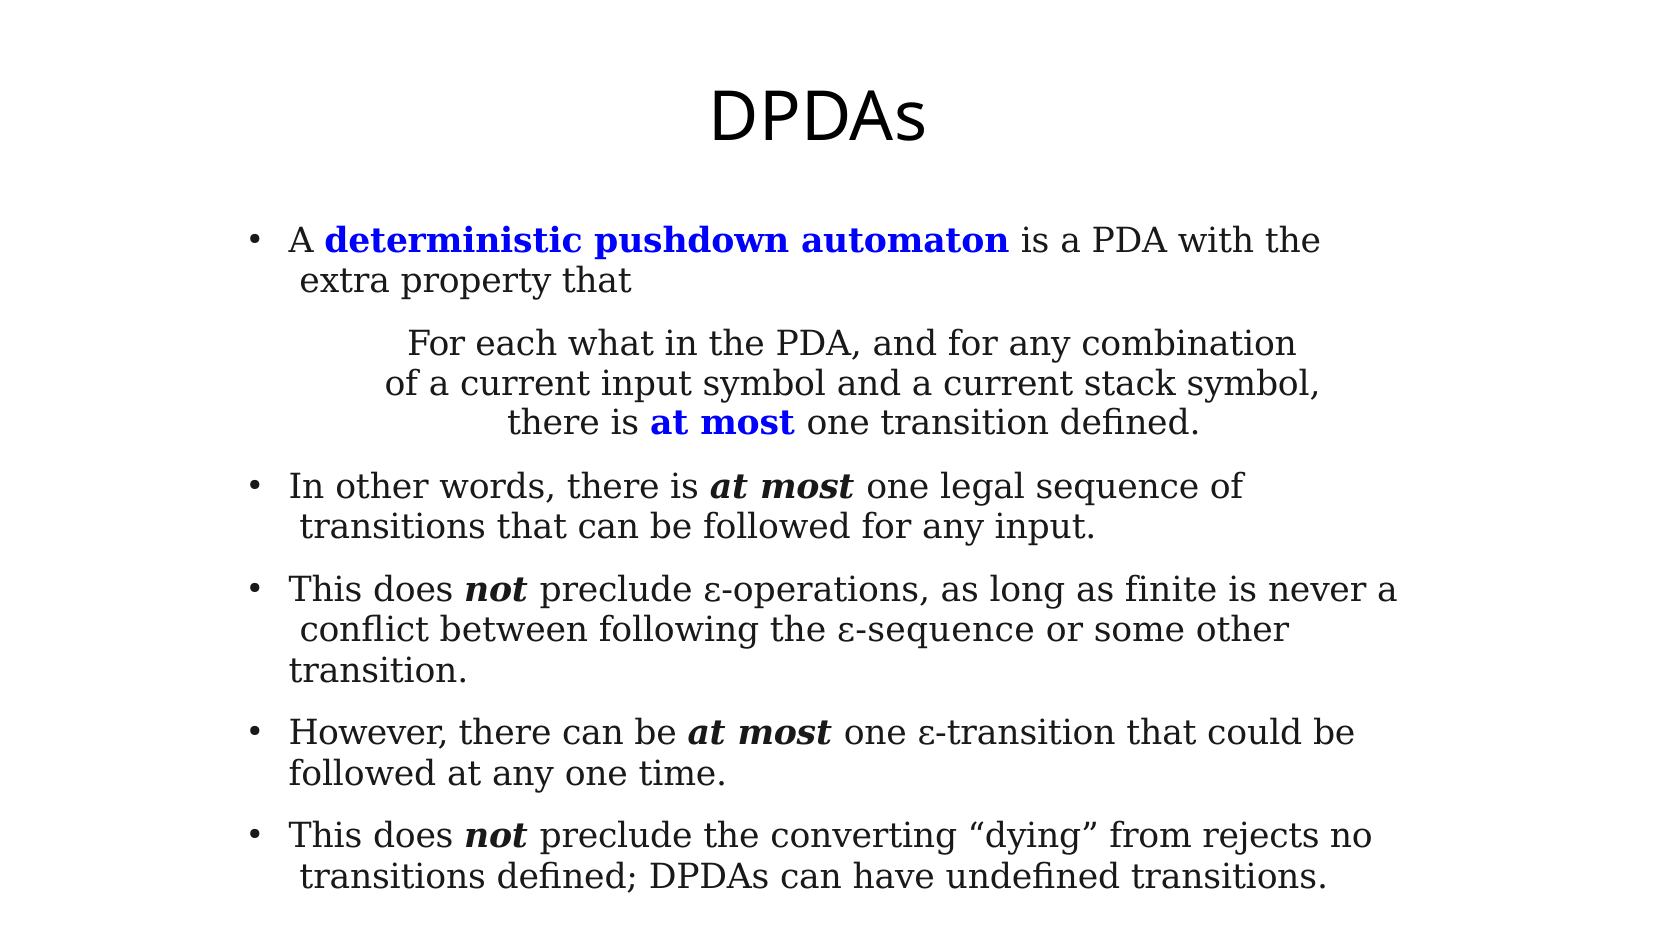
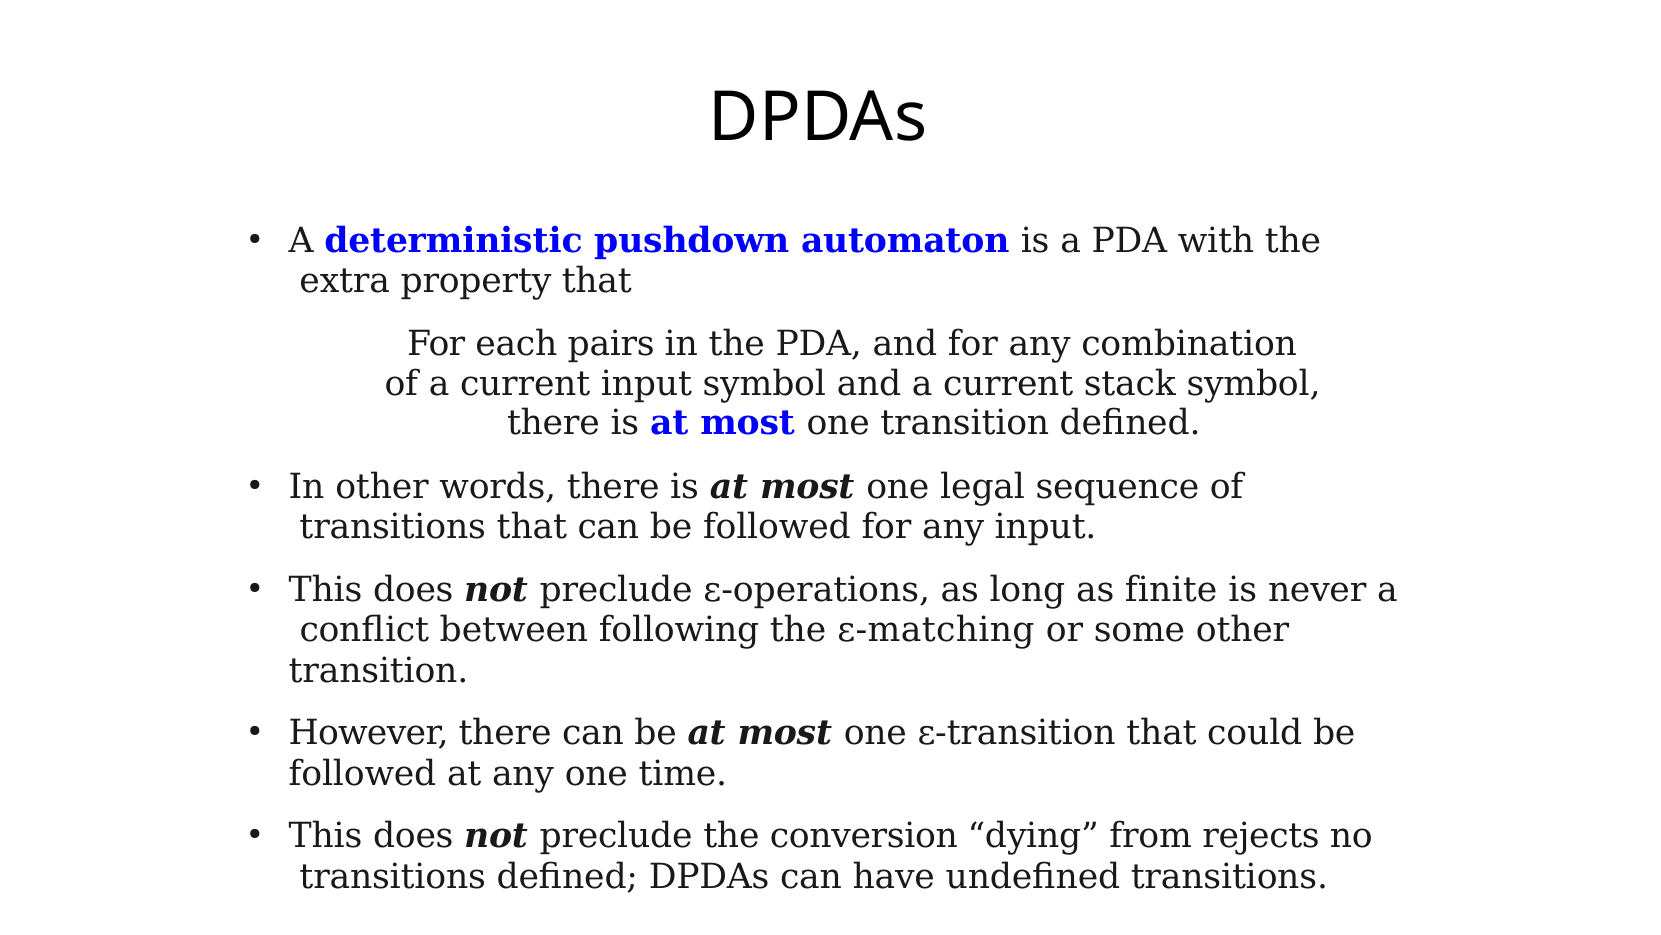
what: what -> pairs
ε-sequence: ε-sequence -> ε-matching
converting: converting -> conversion
